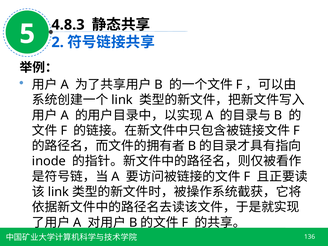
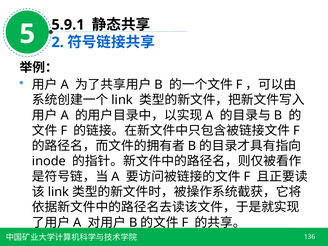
4.8.3: 4.8.3 -> 5.9.1
